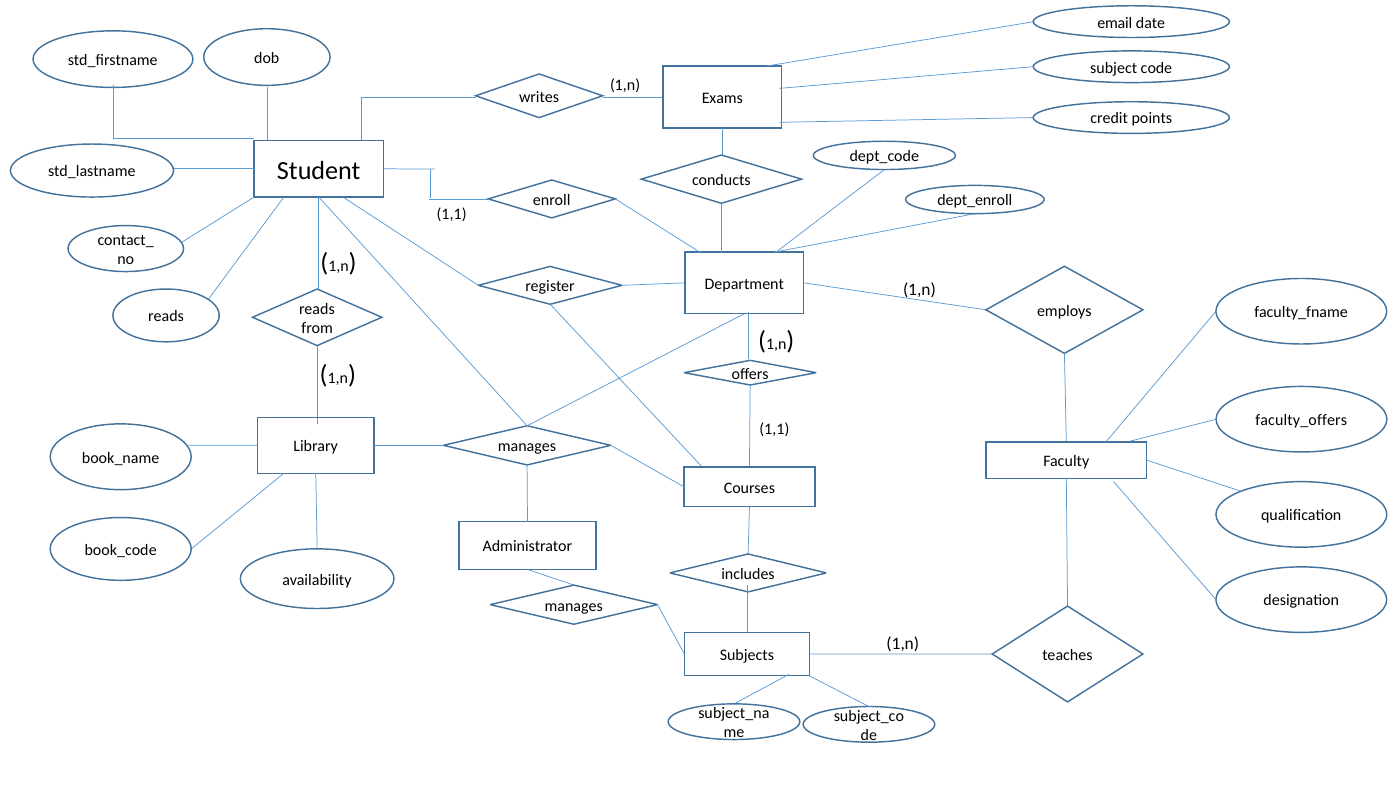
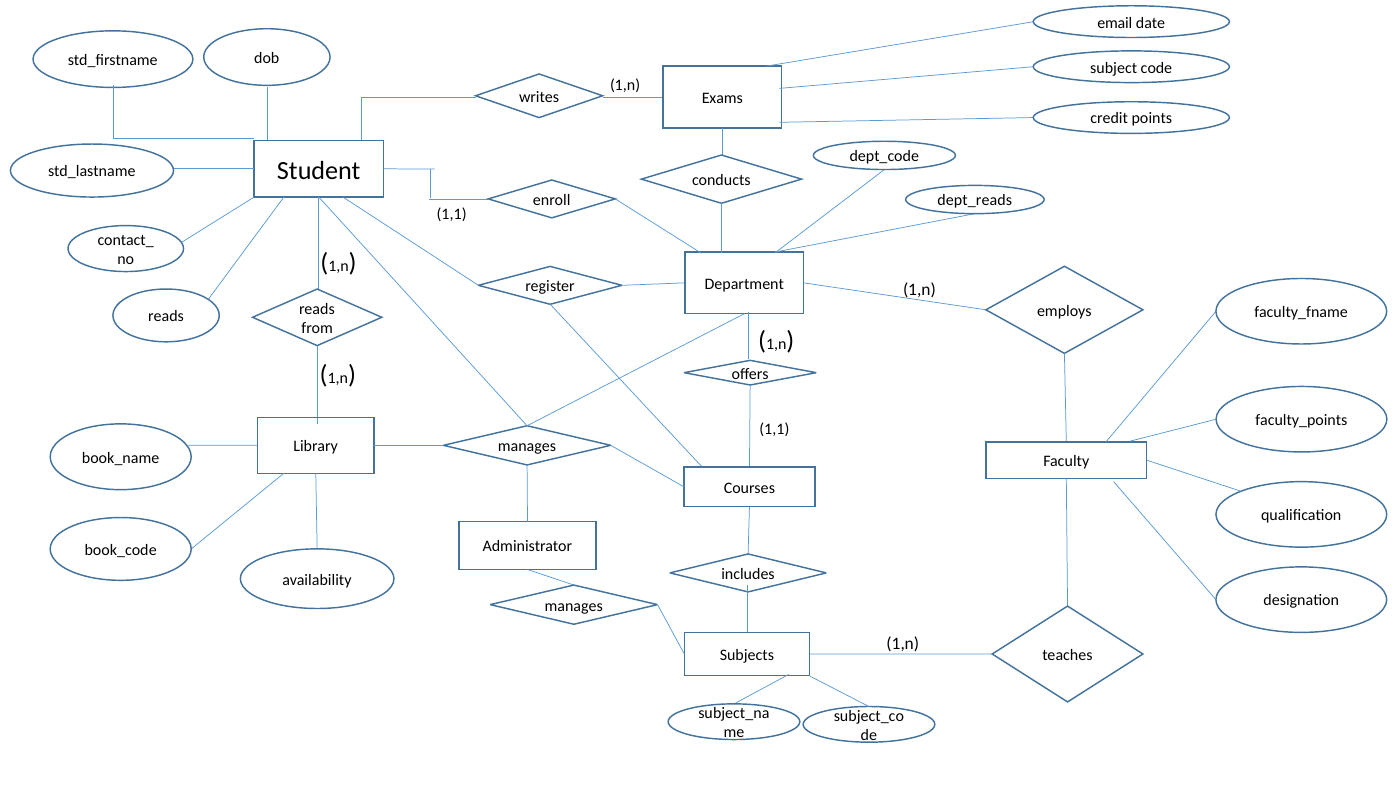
dept_enroll: dept_enroll -> dept_reads
faculty_offers: faculty_offers -> faculty_points
